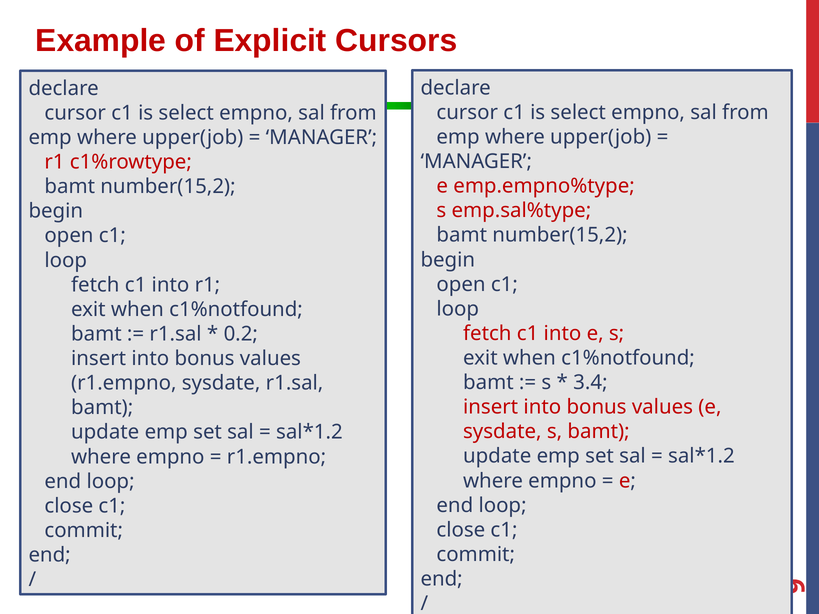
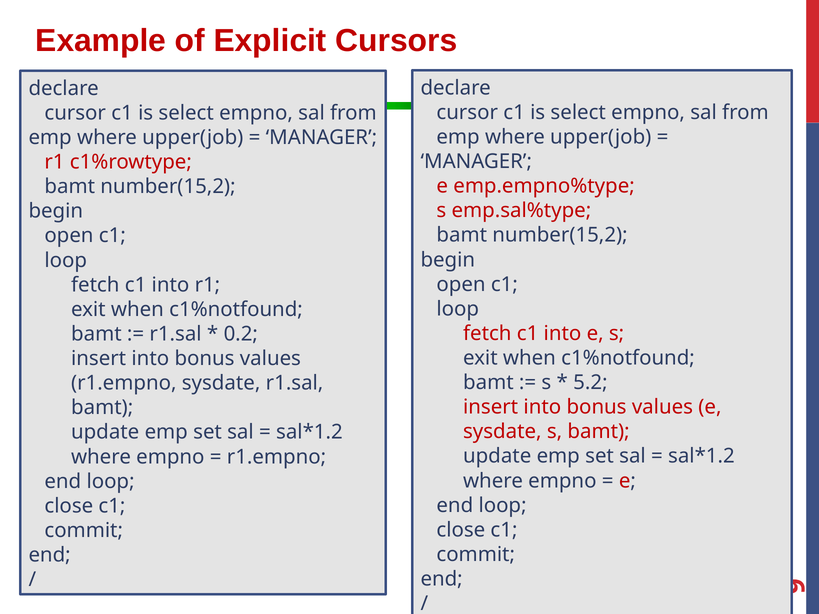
3.4: 3.4 -> 5.2
